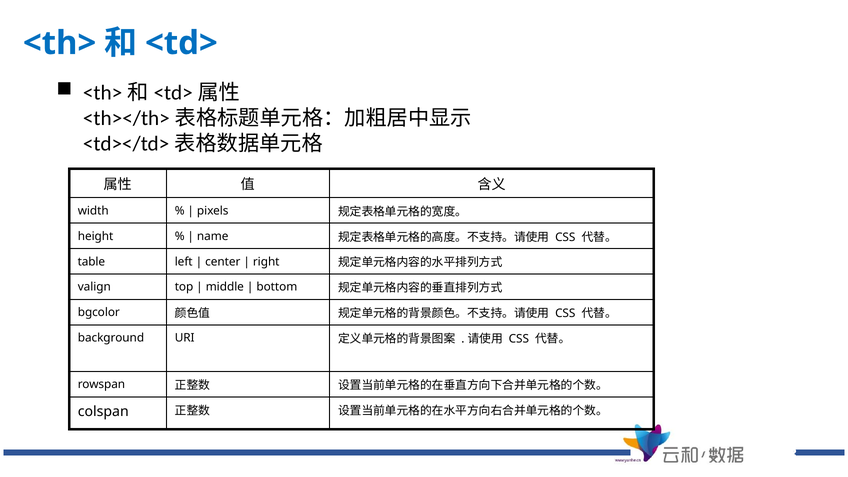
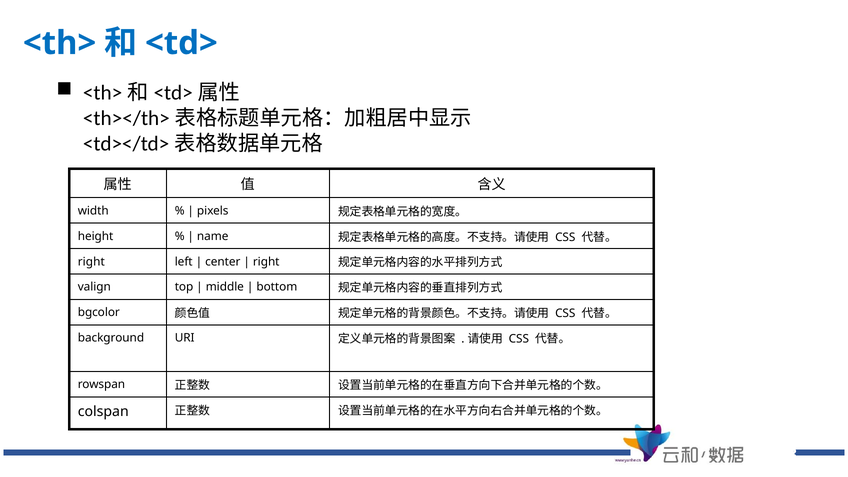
table at (91, 262): table -> right
